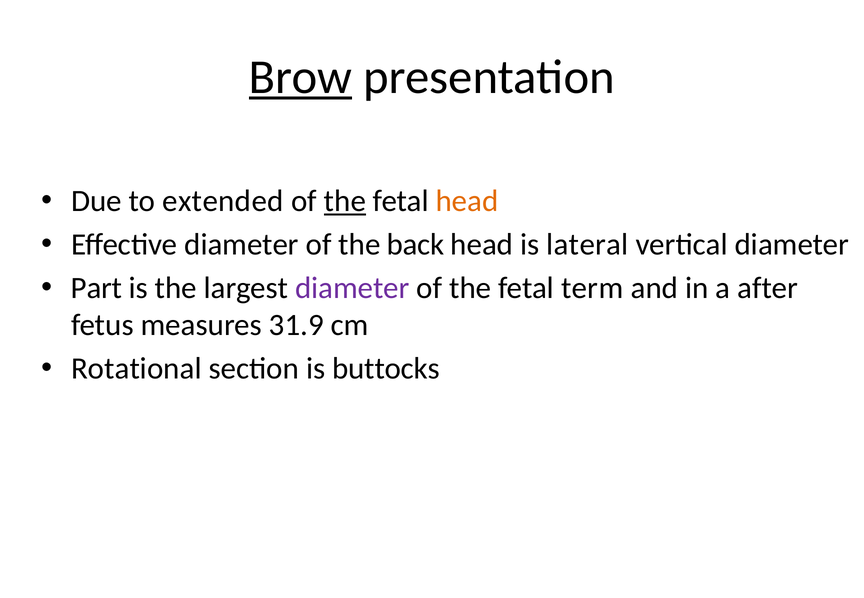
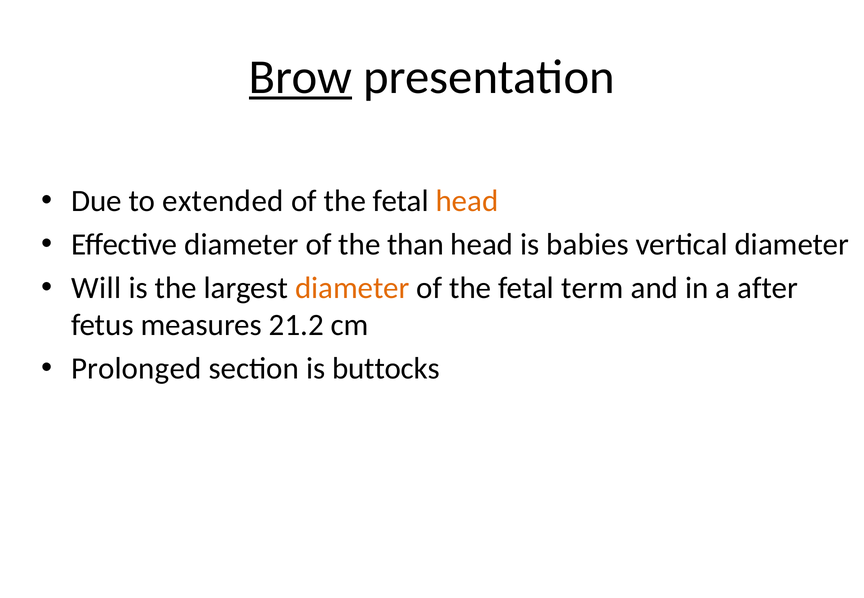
the at (345, 201) underline: present -> none
back: back -> than
lateral: lateral -> babies
Part: Part -> Will
diameter at (352, 288) colour: purple -> orange
31.9: 31.9 -> 21.2
Rotational: Rotational -> Prolonged
